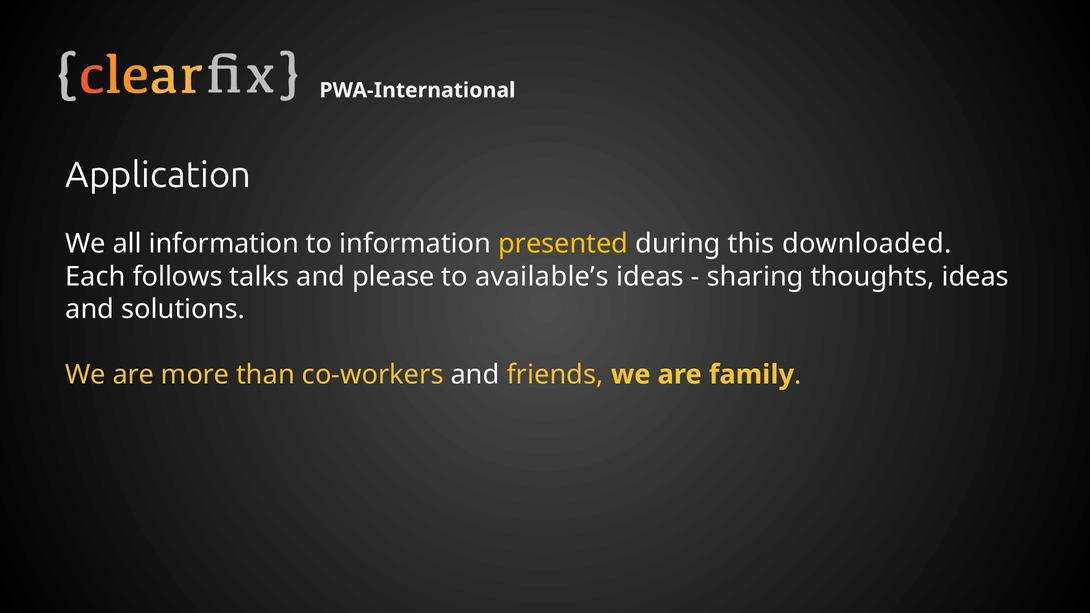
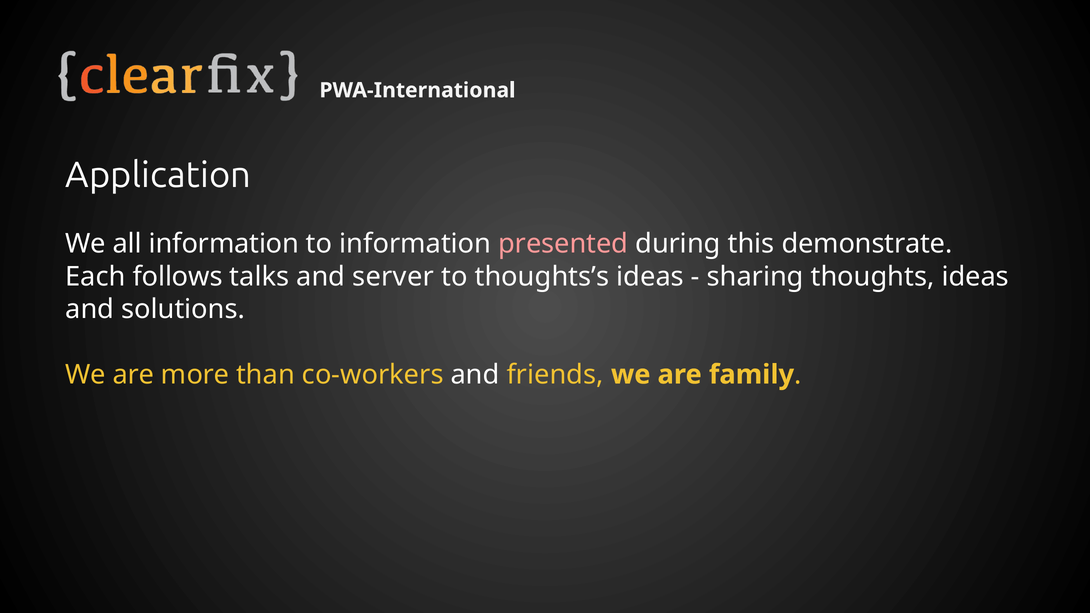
presented colour: yellow -> pink
downloaded: downloaded -> demonstrate
please: please -> server
available’s: available’s -> thoughts’s
